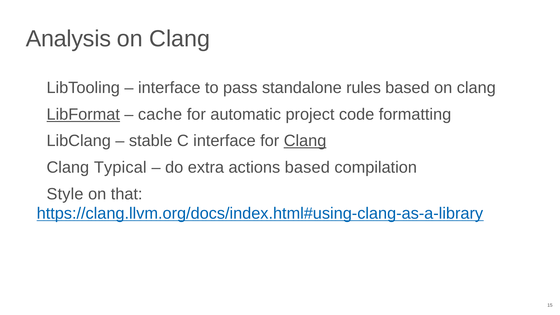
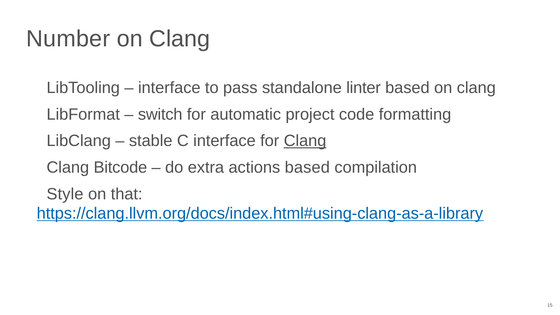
Analysis: Analysis -> Number
rules: rules -> linter
LibFormat underline: present -> none
cache: cache -> switch
Typical: Typical -> Bitcode
